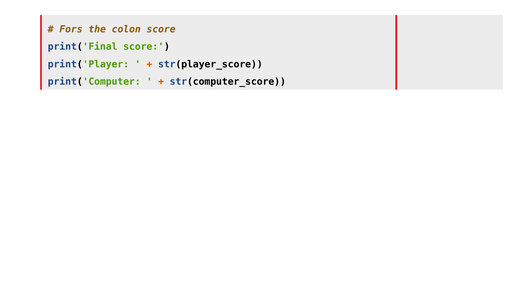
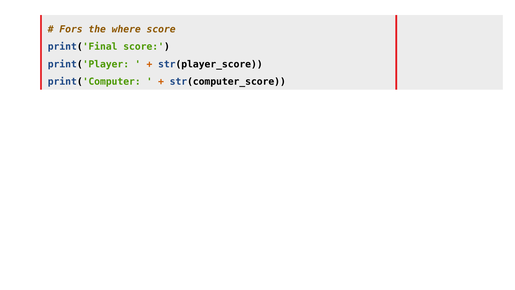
colon: colon -> where
